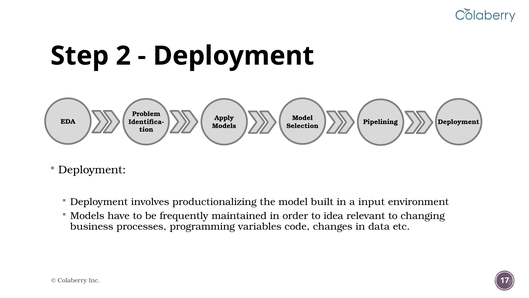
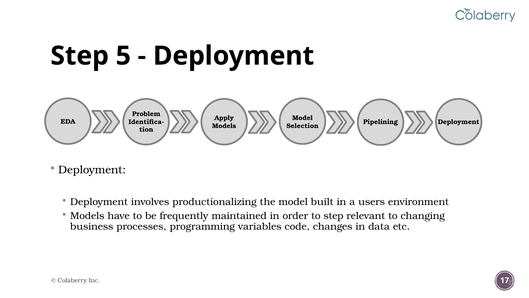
2: 2 -> 5
input: input -> users
to idea: idea -> step
